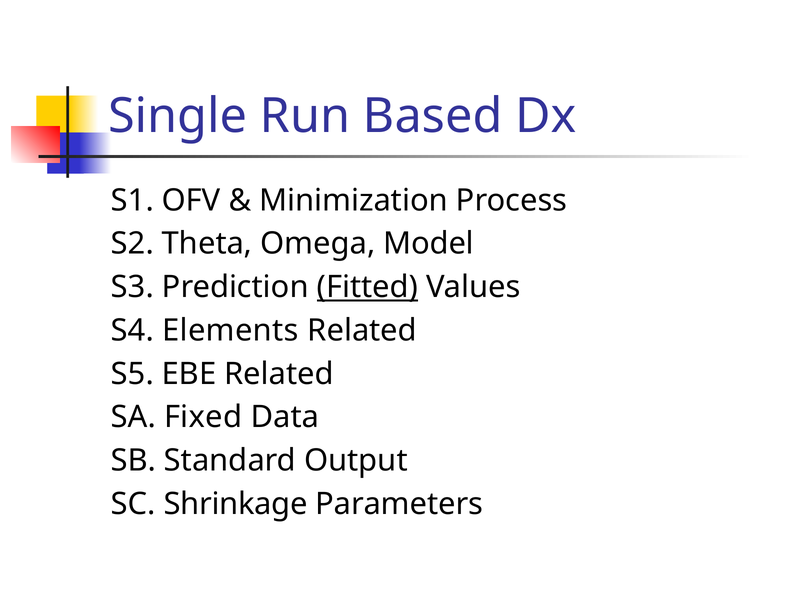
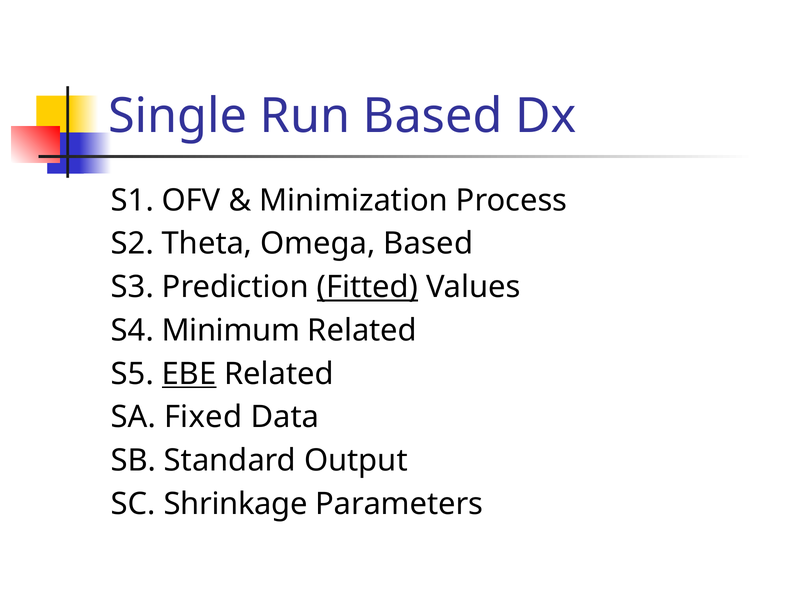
Omega Model: Model -> Based
Elements: Elements -> Minimum
EBE underline: none -> present
